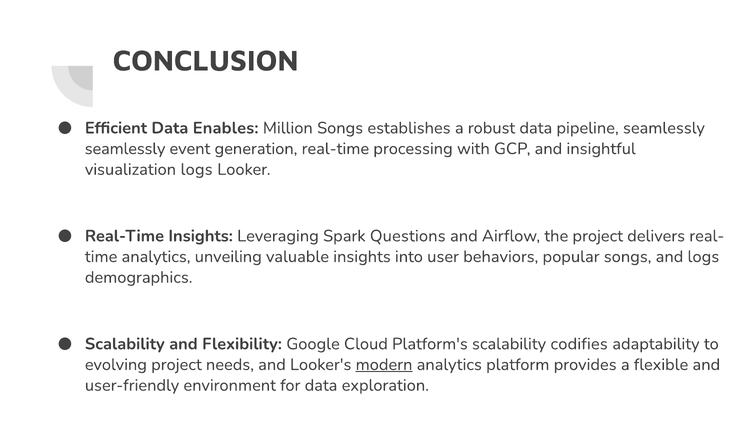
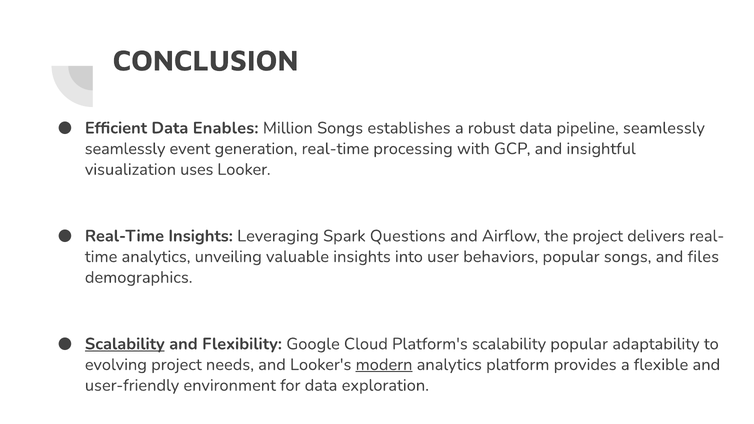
visualization logs: logs -> uses
and logs: logs -> files
Scalability at (125, 344) underline: none -> present
scalability codifies: codifies -> popular
